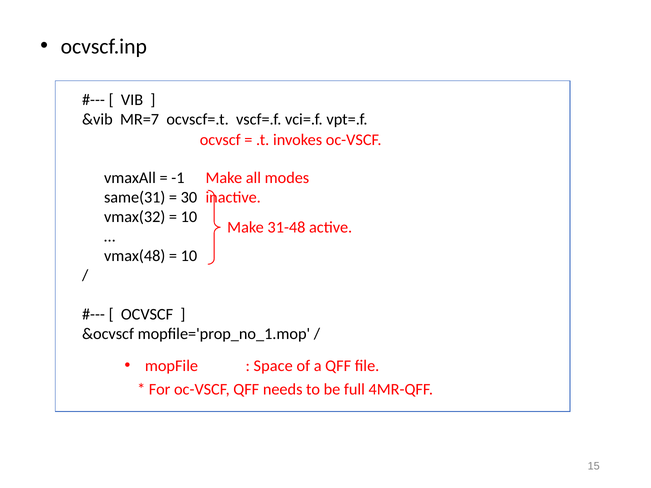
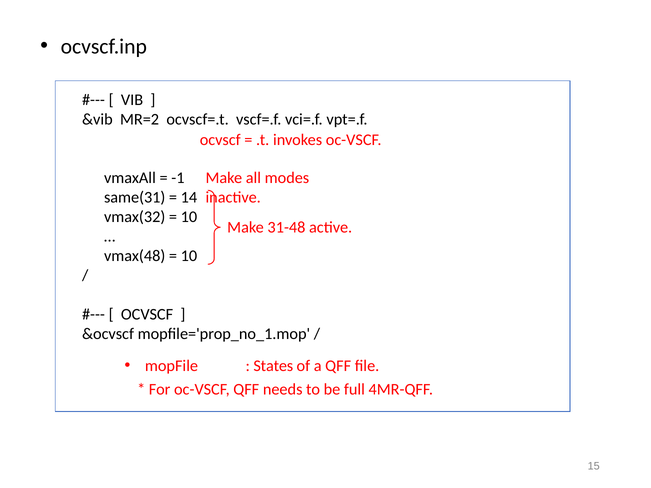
MR=7: MR=7 -> MR=2
30: 30 -> 14
Space: Space -> States
